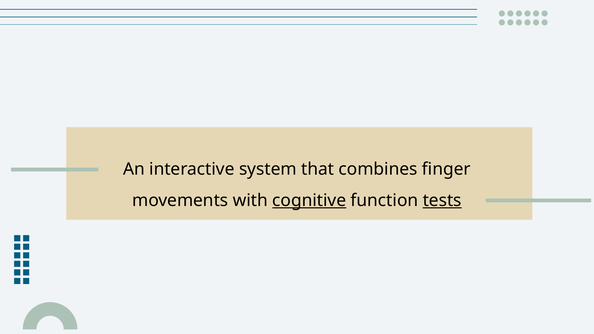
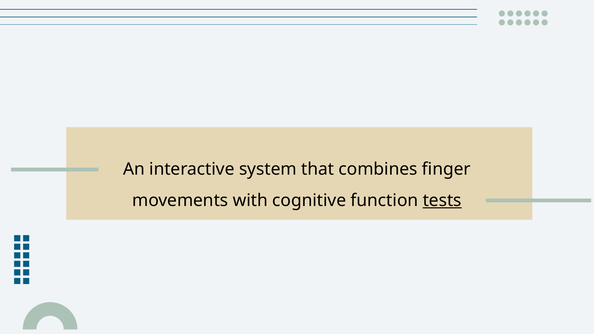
cognitive underline: present -> none
